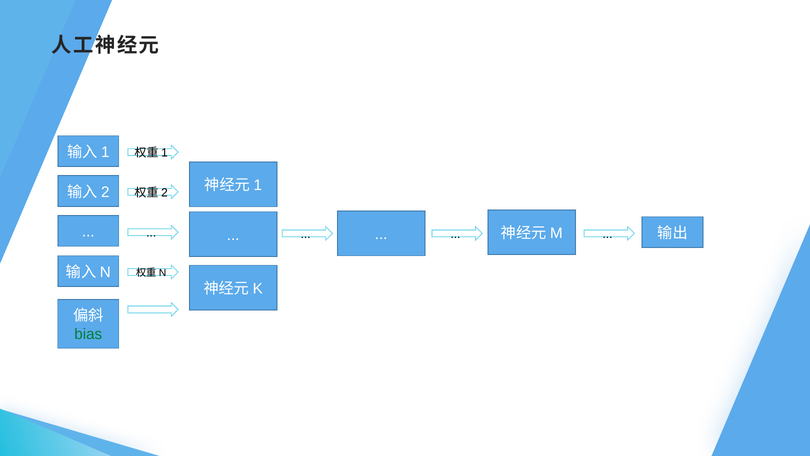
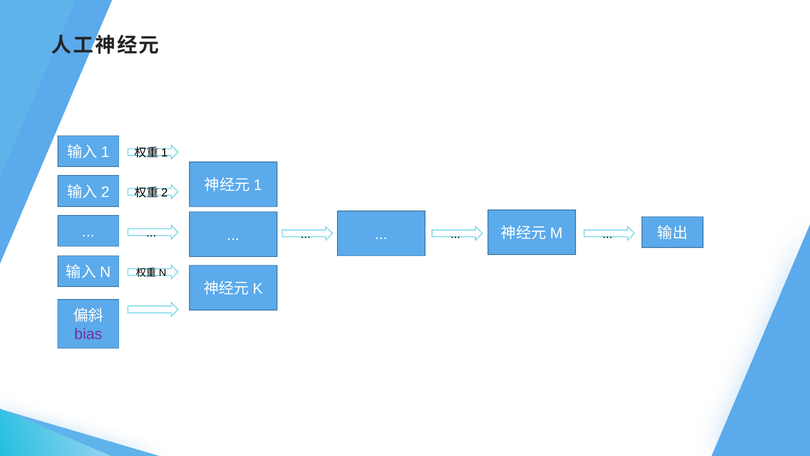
bias colour: green -> purple
